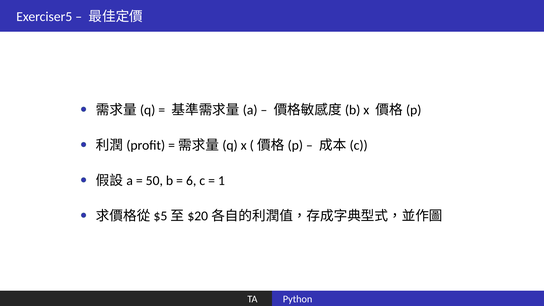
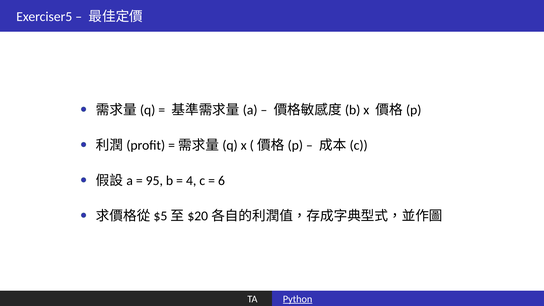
50: 50 -> 95
6: 6 -> 4
1: 1 -> 6
Python underline: none -> present
